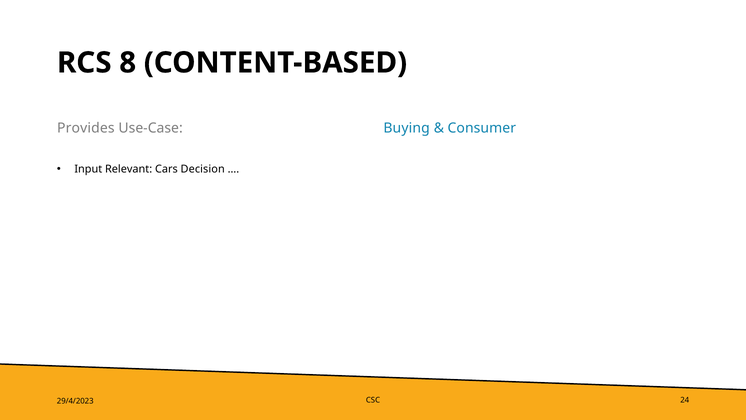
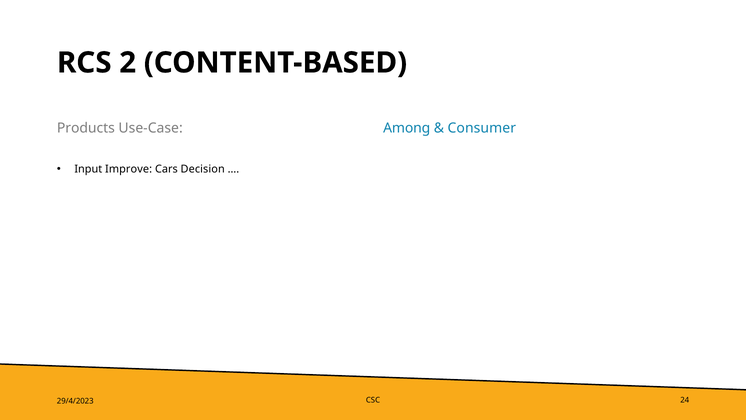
8: 8 -> 2
Provides: Provides -> Products
Buying: Buying -> Among
Relevant: Relevant -> Improve
